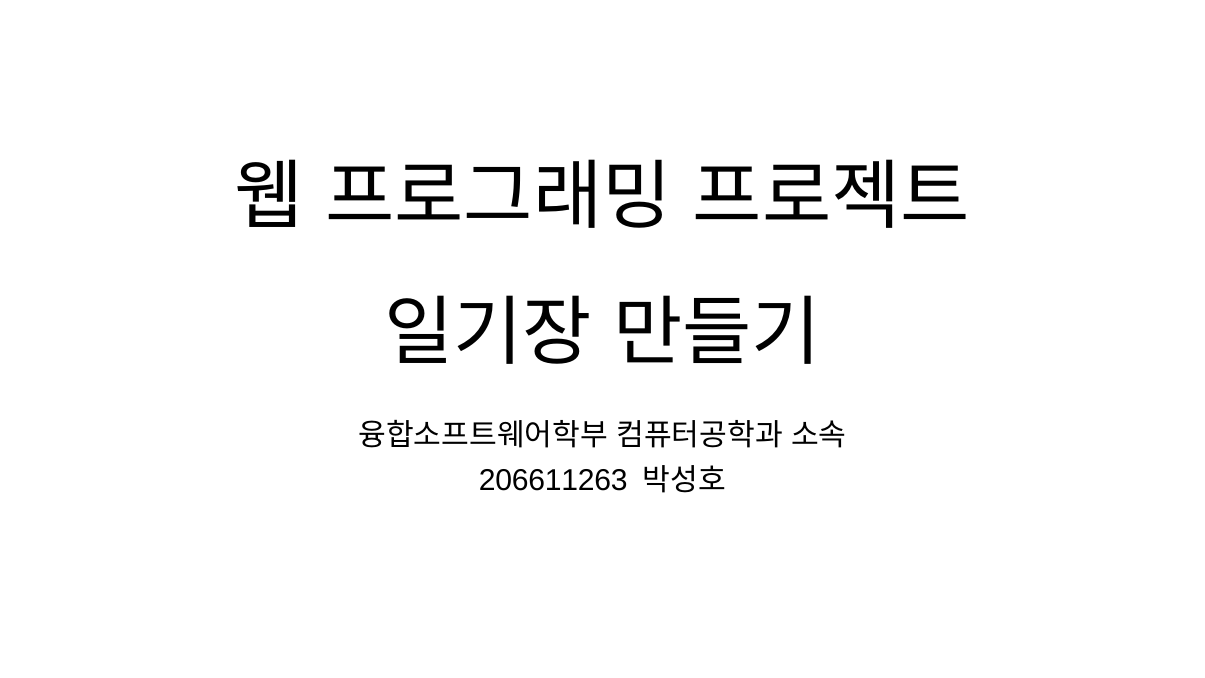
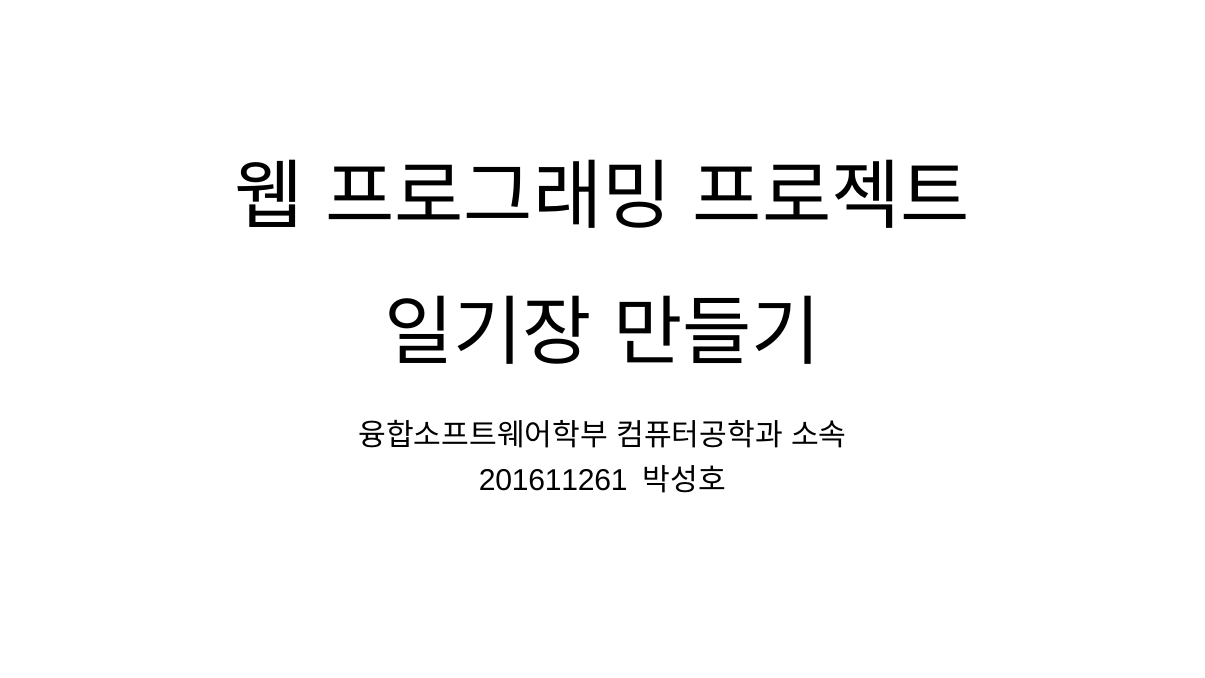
206611263: 206611263 -> 201611261
